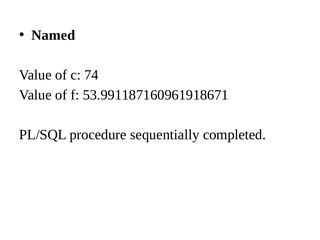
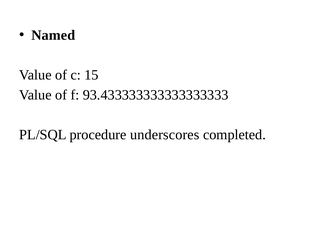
74: 74 -> 15
53.991187160961918671: 53.991187160961918671 -> 93.433333333333333333
sequentially: sequentially -> underscores
